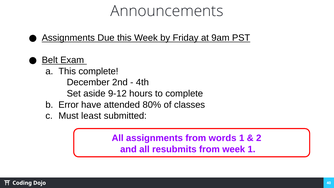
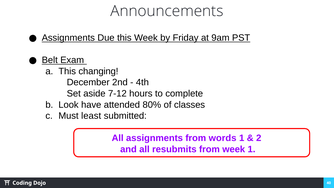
This complete: complete -> changing
9-12: 9-12 -> 7-12
Error: Error -> Look
